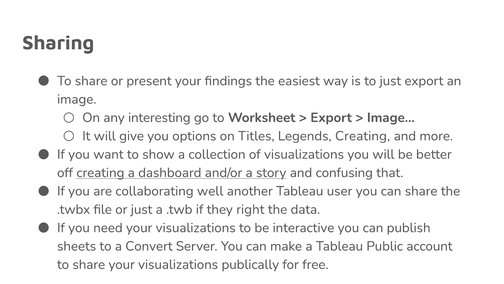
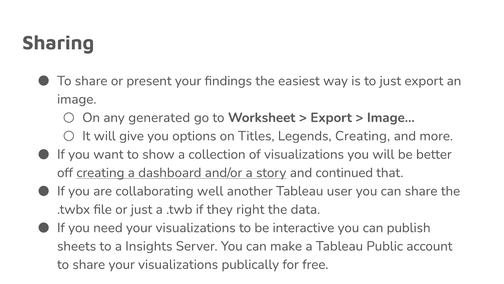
interesting: interesting -> generated
confusing: confusing -> continued
Convert: Convert -> Insights
